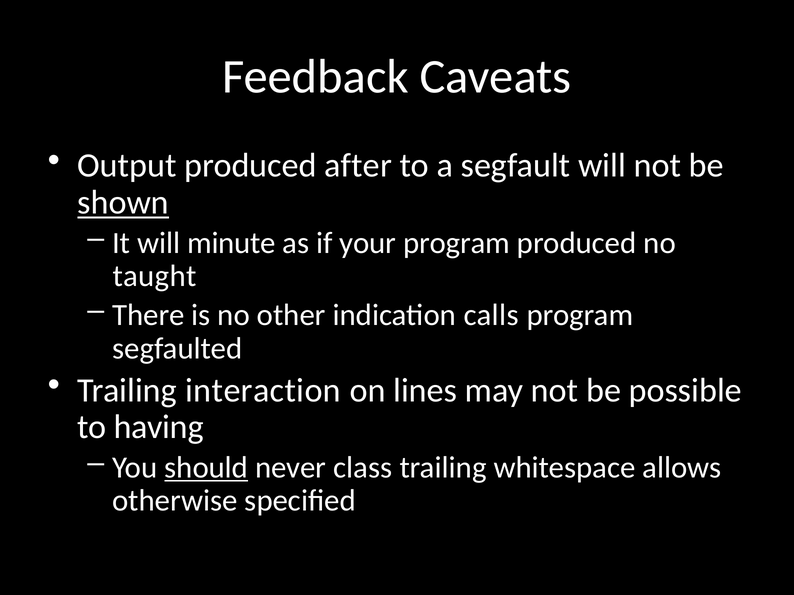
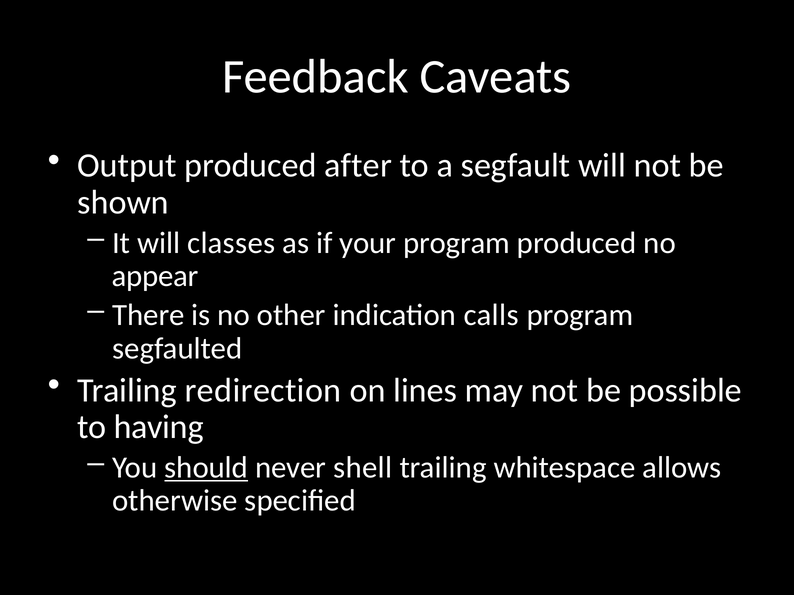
shown underline: present -> none
minute: minute -> classes
taught: taught -> appear
interaction: interaction -> redirection
class: class -> shell
